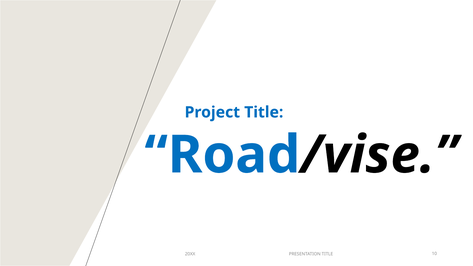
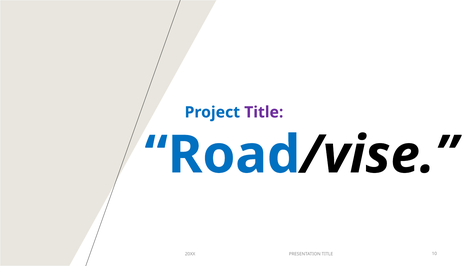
Title at (264, 112) colour: blue -> purple
